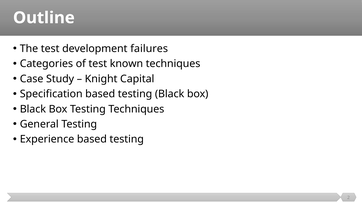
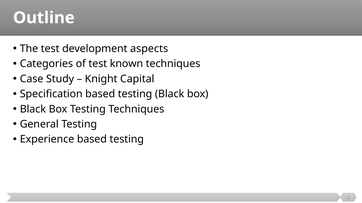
failures: failures -> aspects
